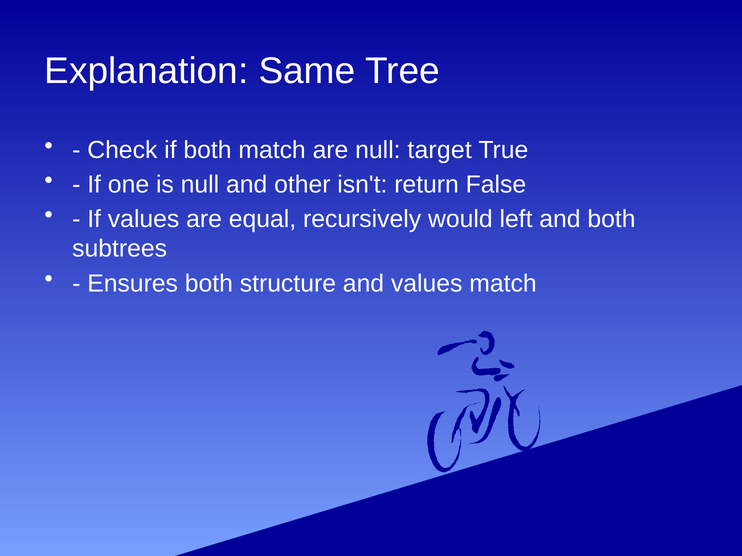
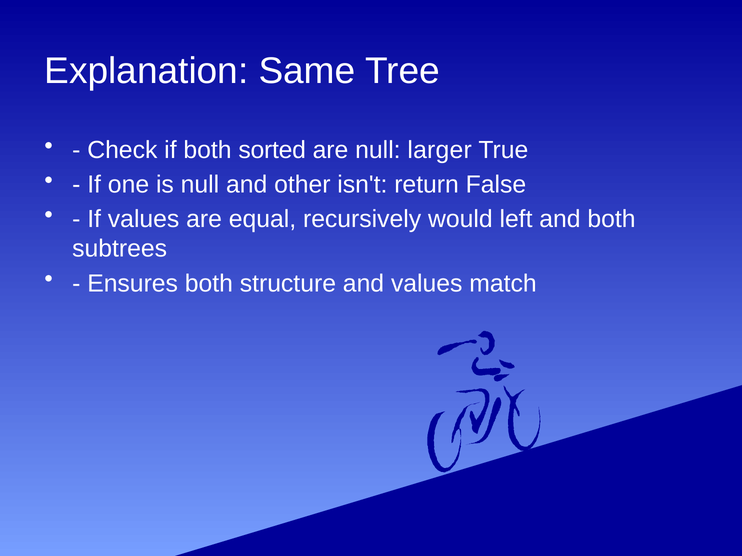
both match: match -> sorted
target: target -> larger
